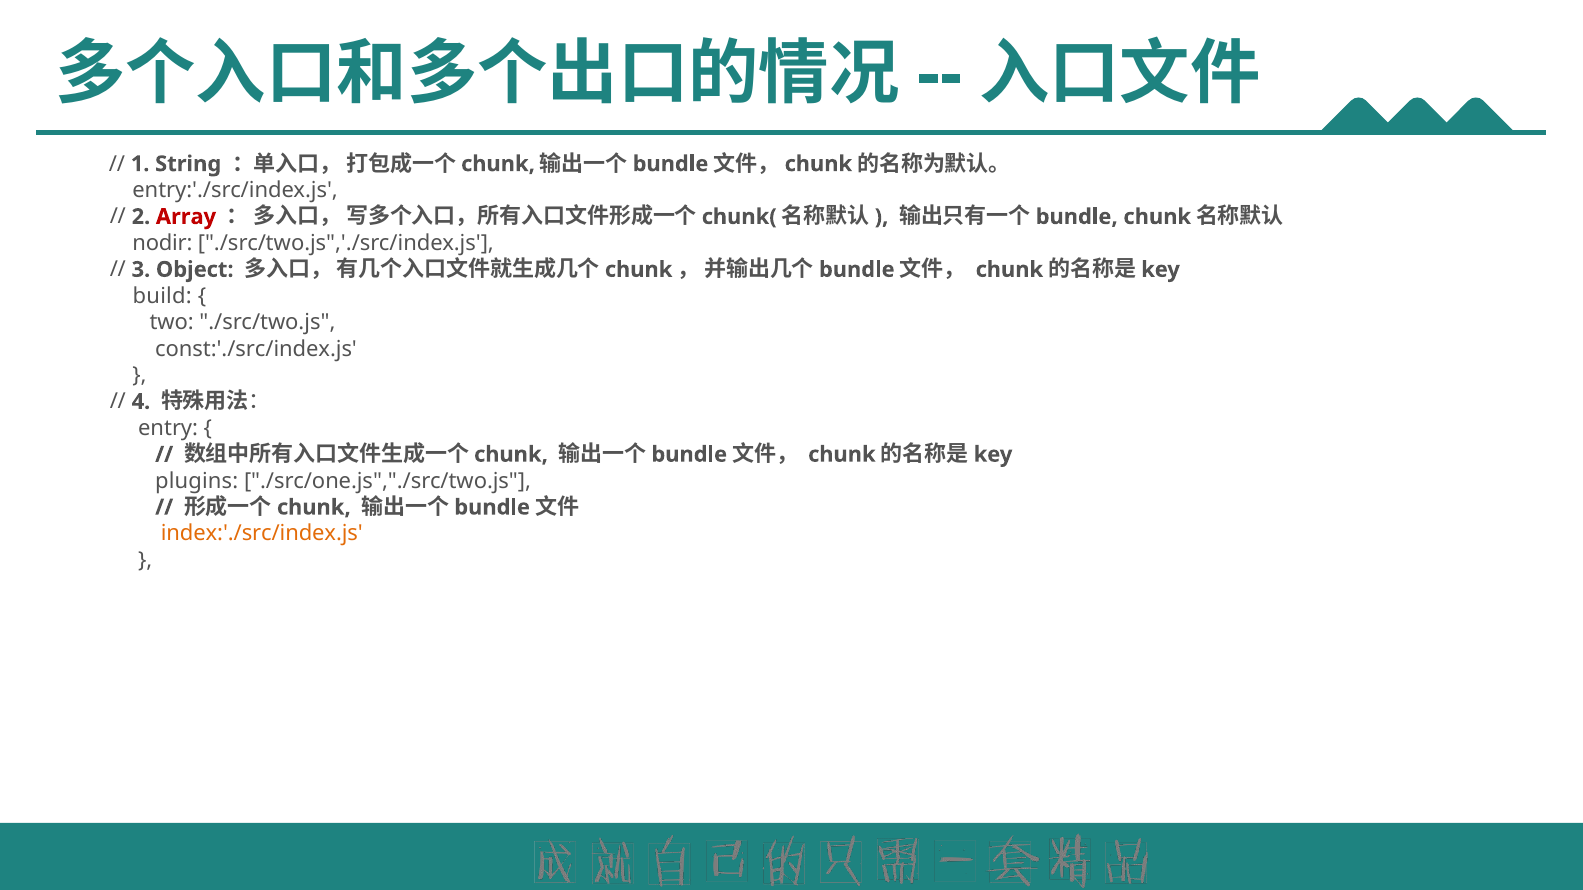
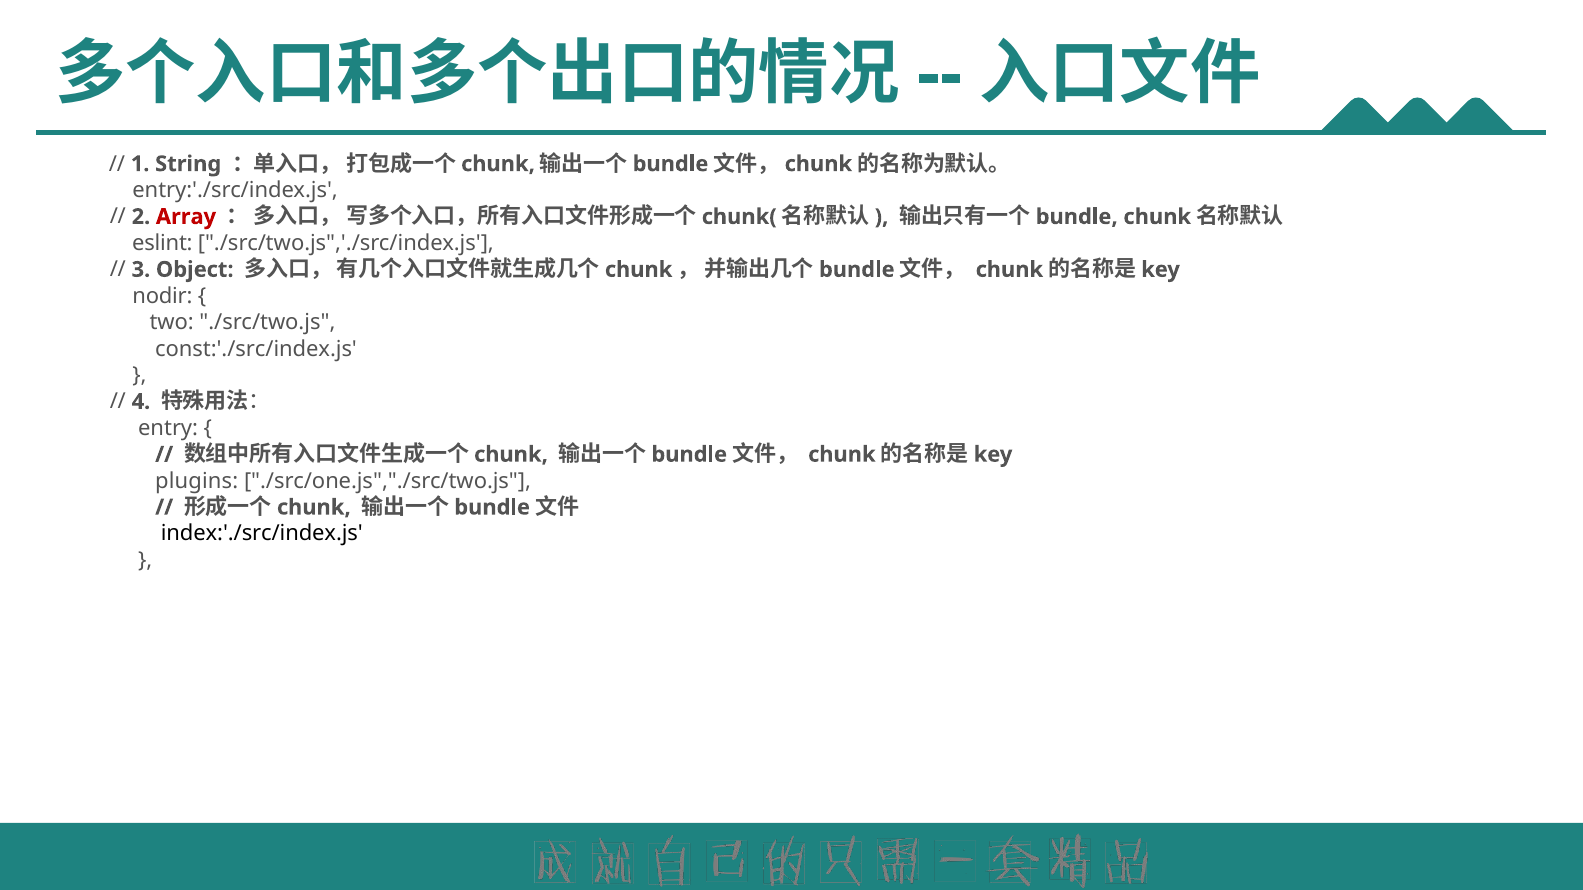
nodir: nodir -> eslint
build: build -> nodir
index:'./src/index.js colour: orange -> black
